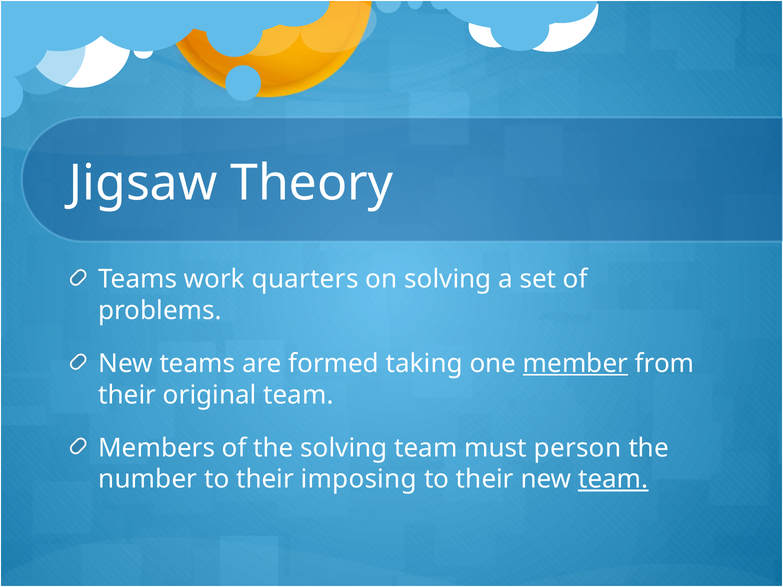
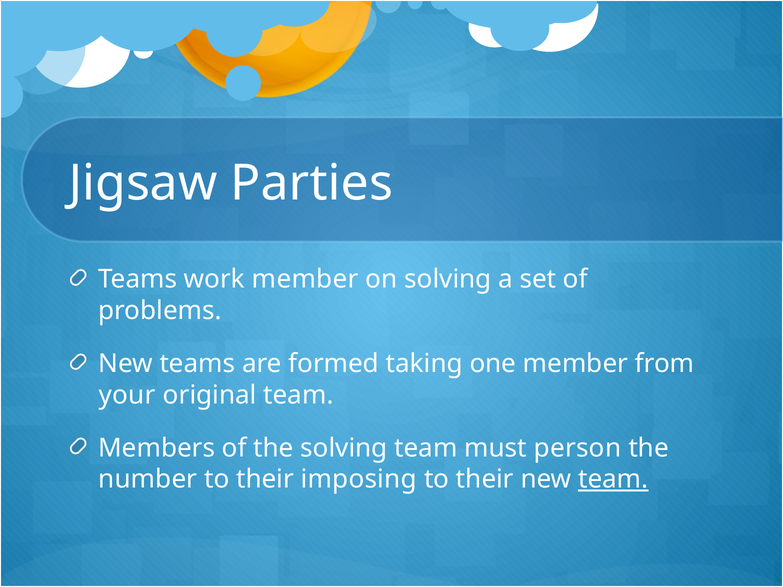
Theory: Theory -> Parties
work quarters: quarters -> member
member at (575, 364) underline: present -> none
their at (127, 395): their -> your
